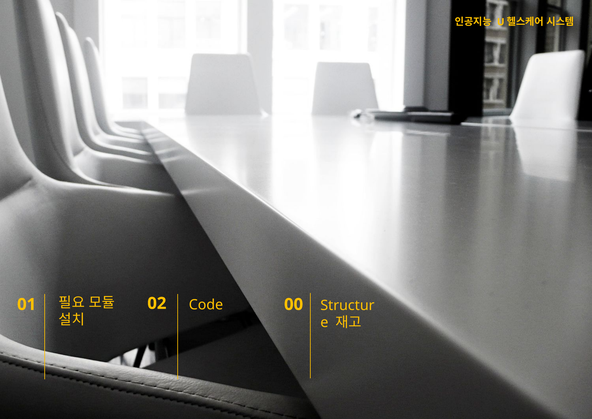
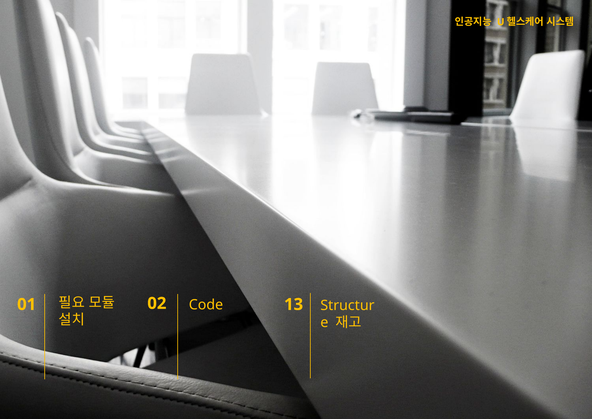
00: 00 -> 13
